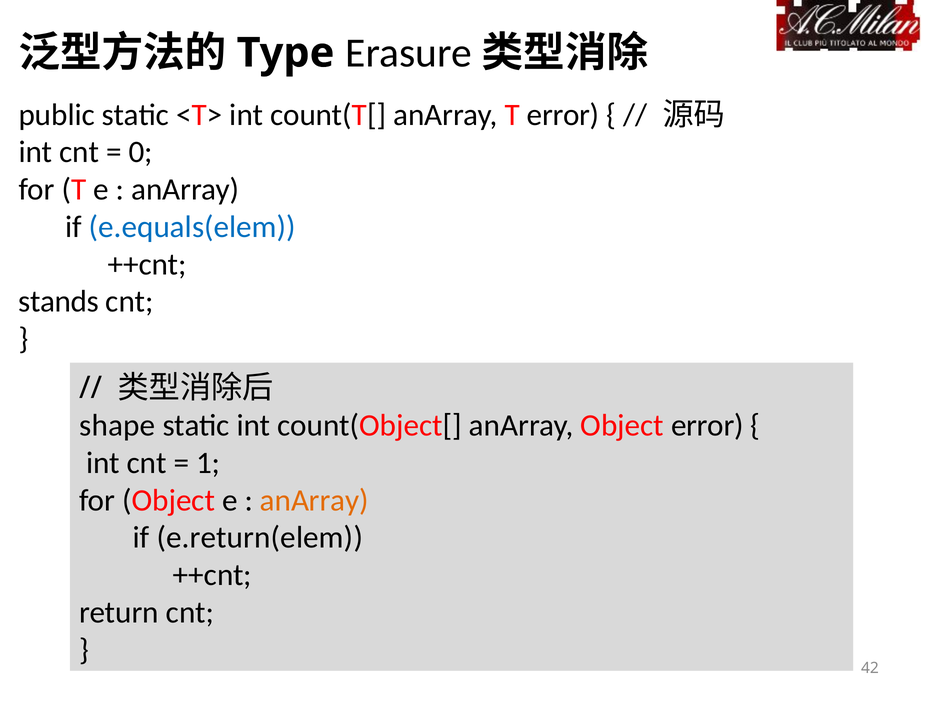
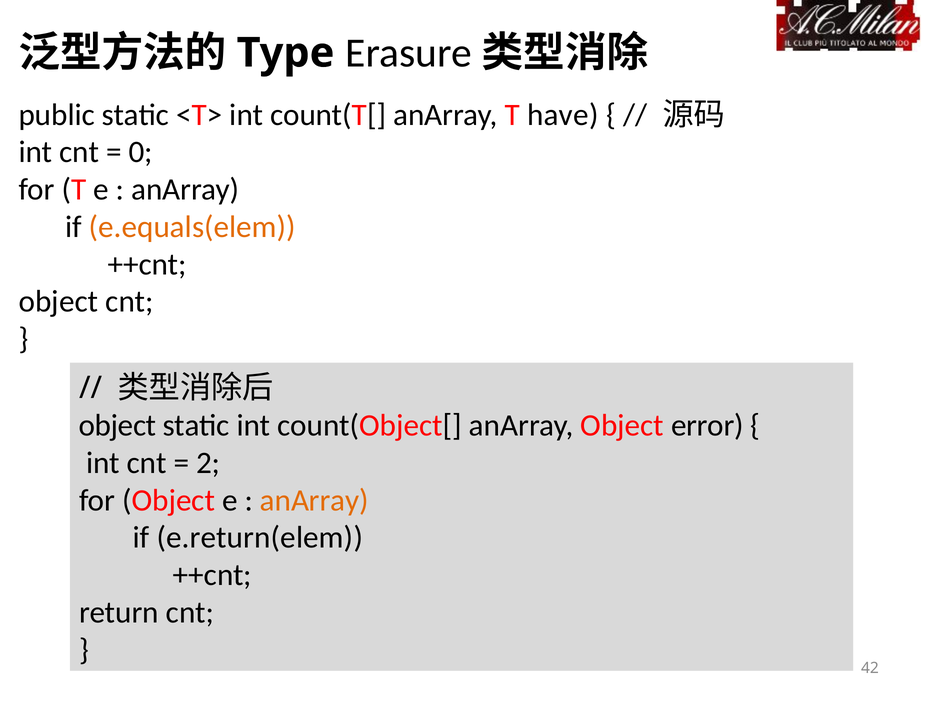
T error: error -> have
e.equals(elem colour: blue -> orange
stands at (59, 302): stands -> object
shape at (117, 426): shape -> object
1: 1 -> 2
